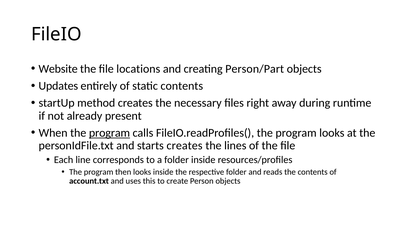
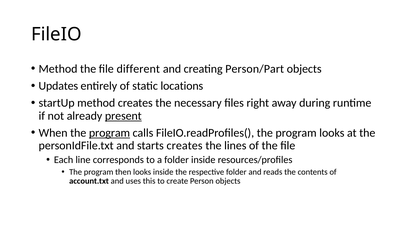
Website at (58, 69): Website -> Method
locations: locations -> different
static contents: contents -> locations
present underline: none -> present
